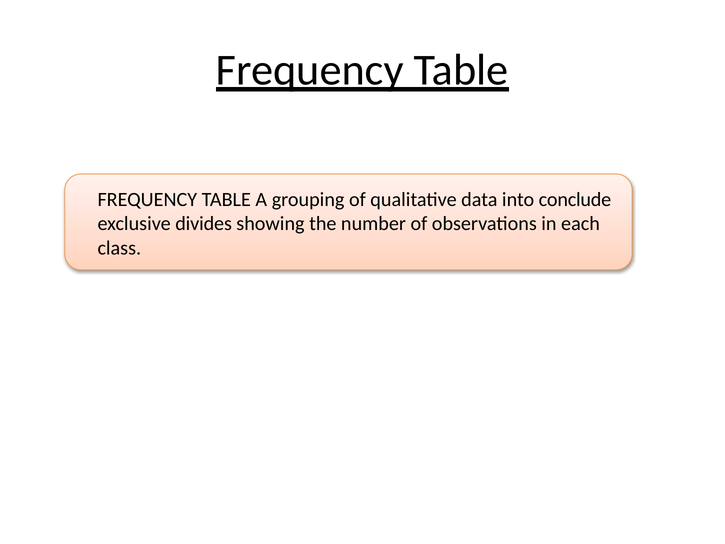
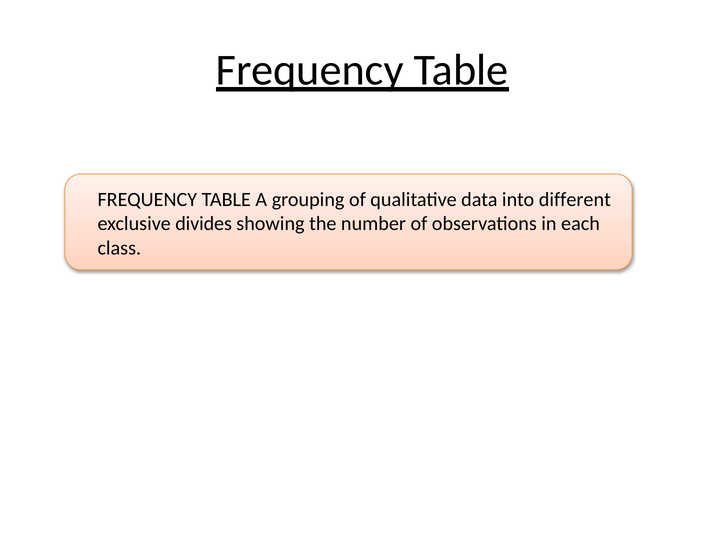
conclude: conclude -> different
